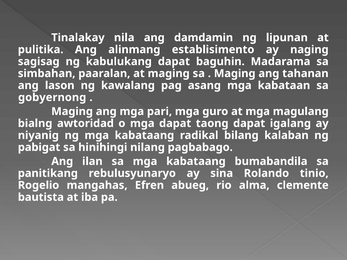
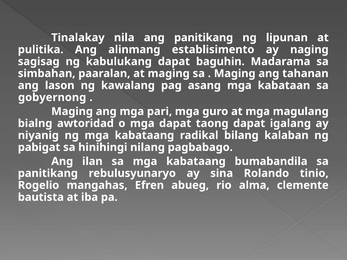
ang damdamin: damdamin -> panitikang
